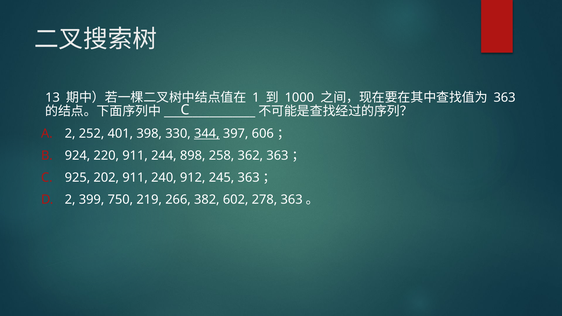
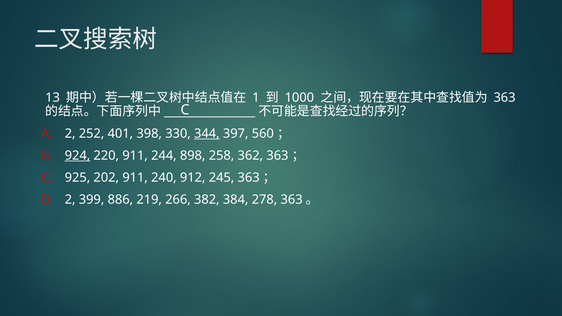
606: 606 -> 560
924 underline: none -> present
750: 750 -> 886
602: 602 -> 384
